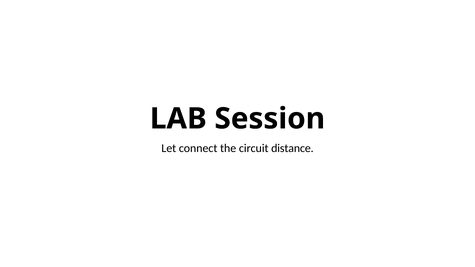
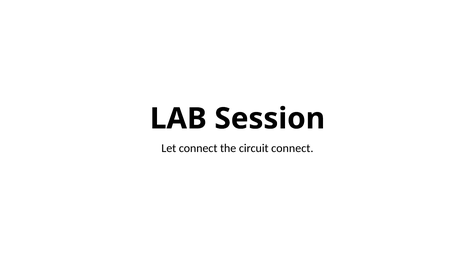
circuit distance: distance -> connect
